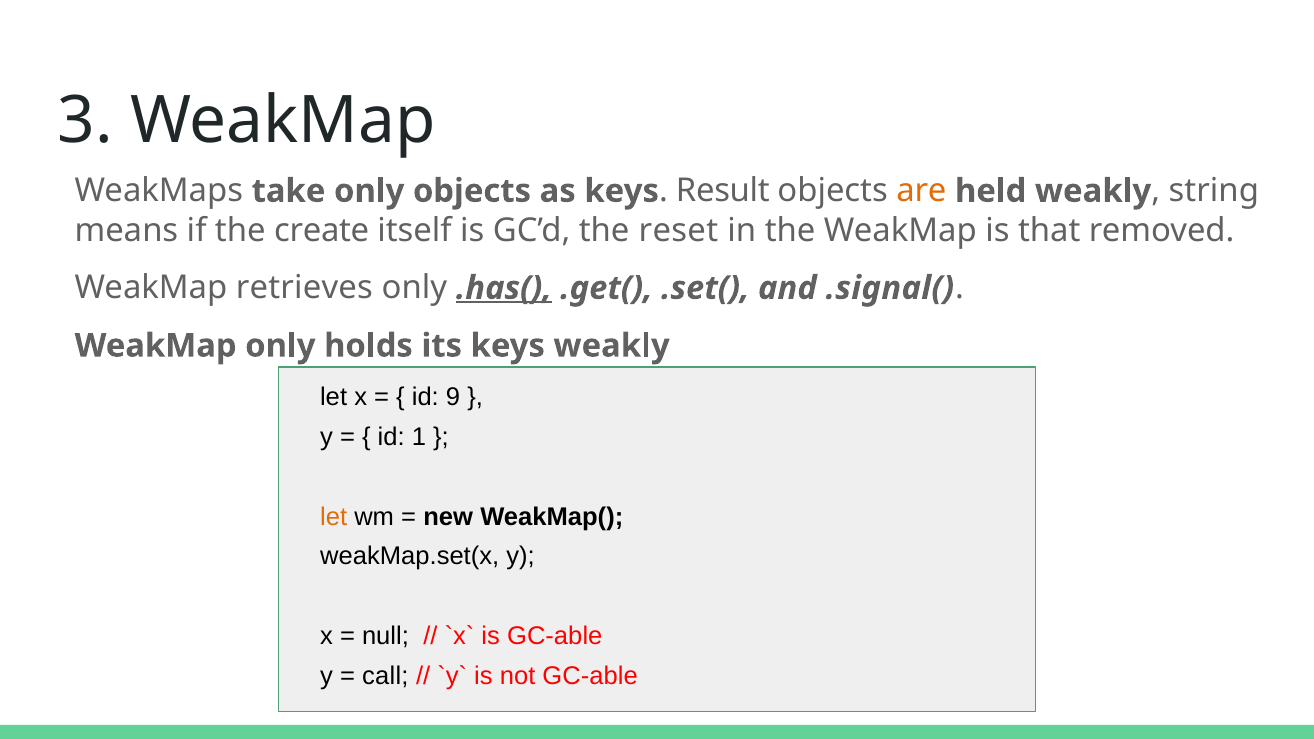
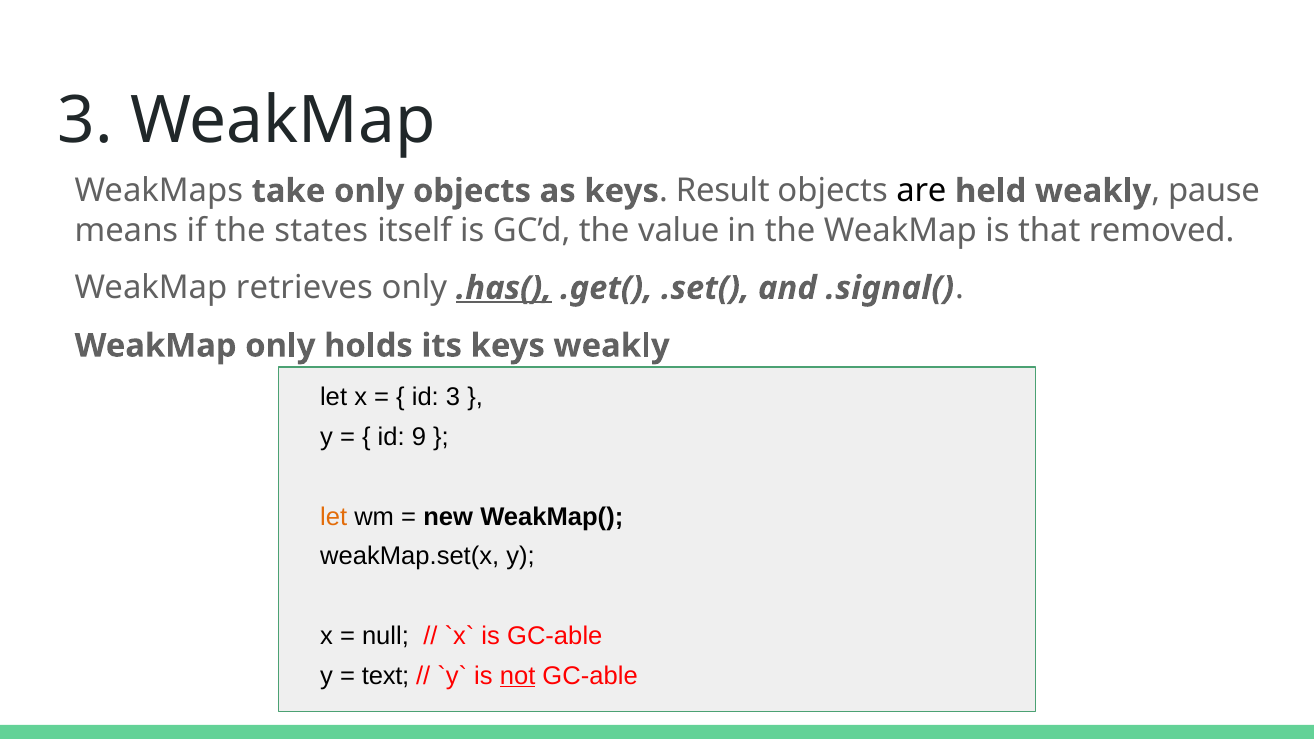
are colour: orange -> black
string: string -> pause
create: create -> states
reset: reset -> value
id 9: 9 -> 3
1: 1 -> 9
call: call -> text
not underline: none -> present
